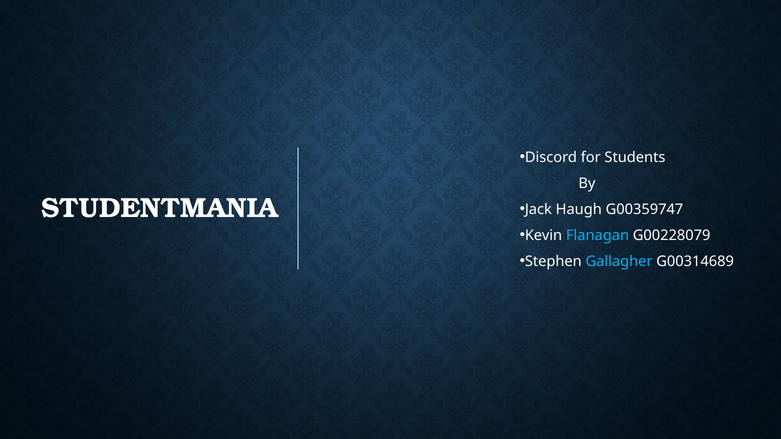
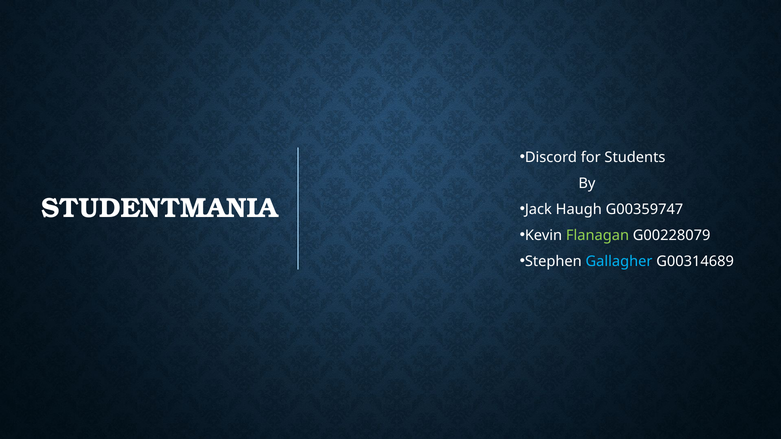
Flanagan colour: light blue -> light green
